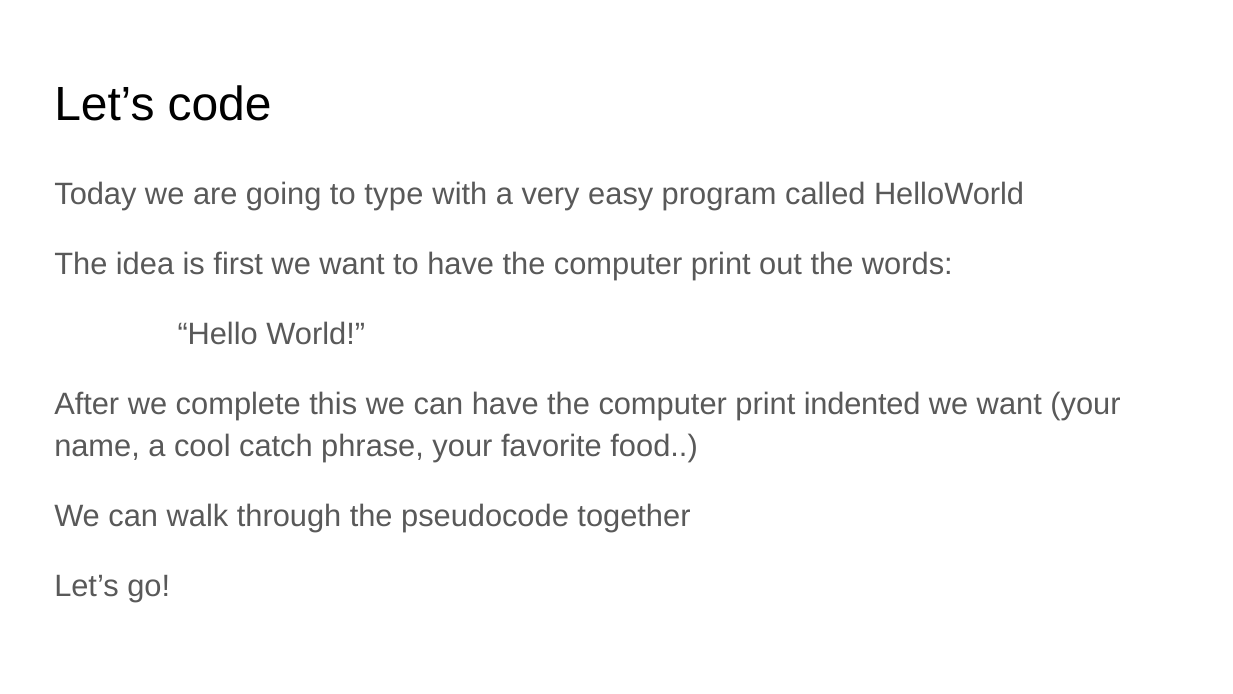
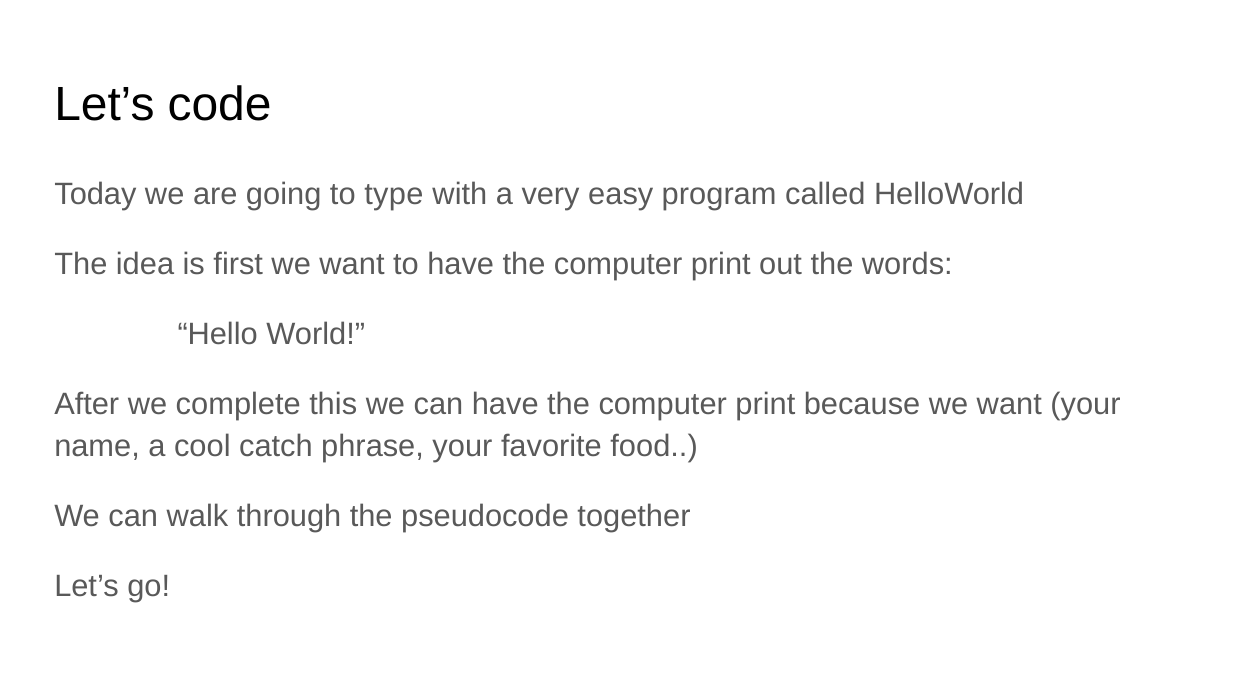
indented: indented -> because
